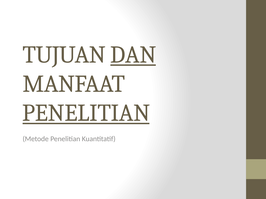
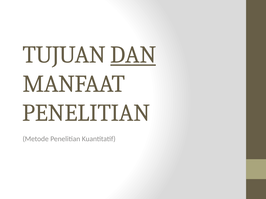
PENELITIAN at (86, 113) underline: present -> none
